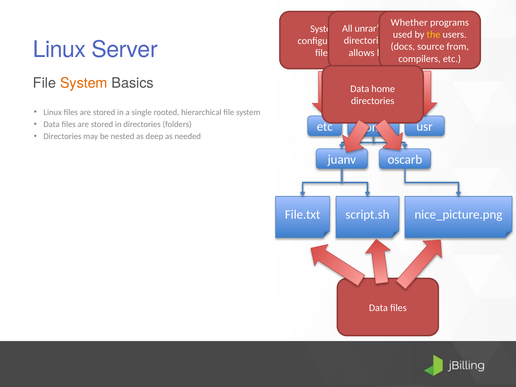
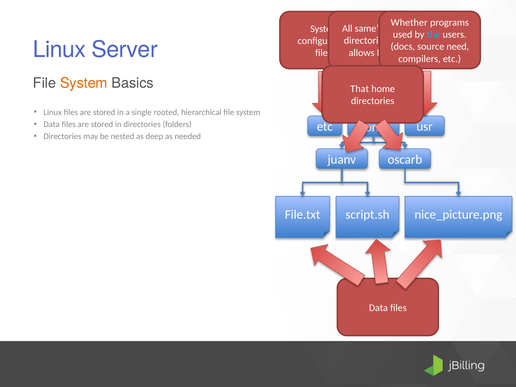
unrar: unrar -> same
the colour: yellow -> light blue
from: from -> need
Data at (360, 89): Data -> That
